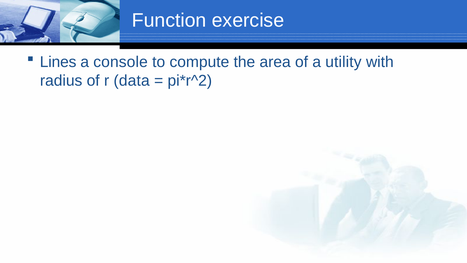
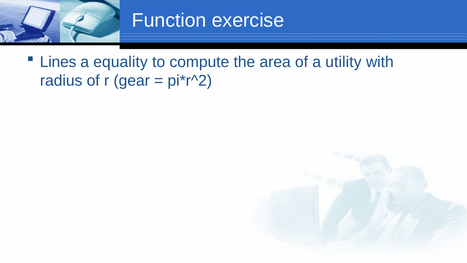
console: console -> equality
data: data -> gear
